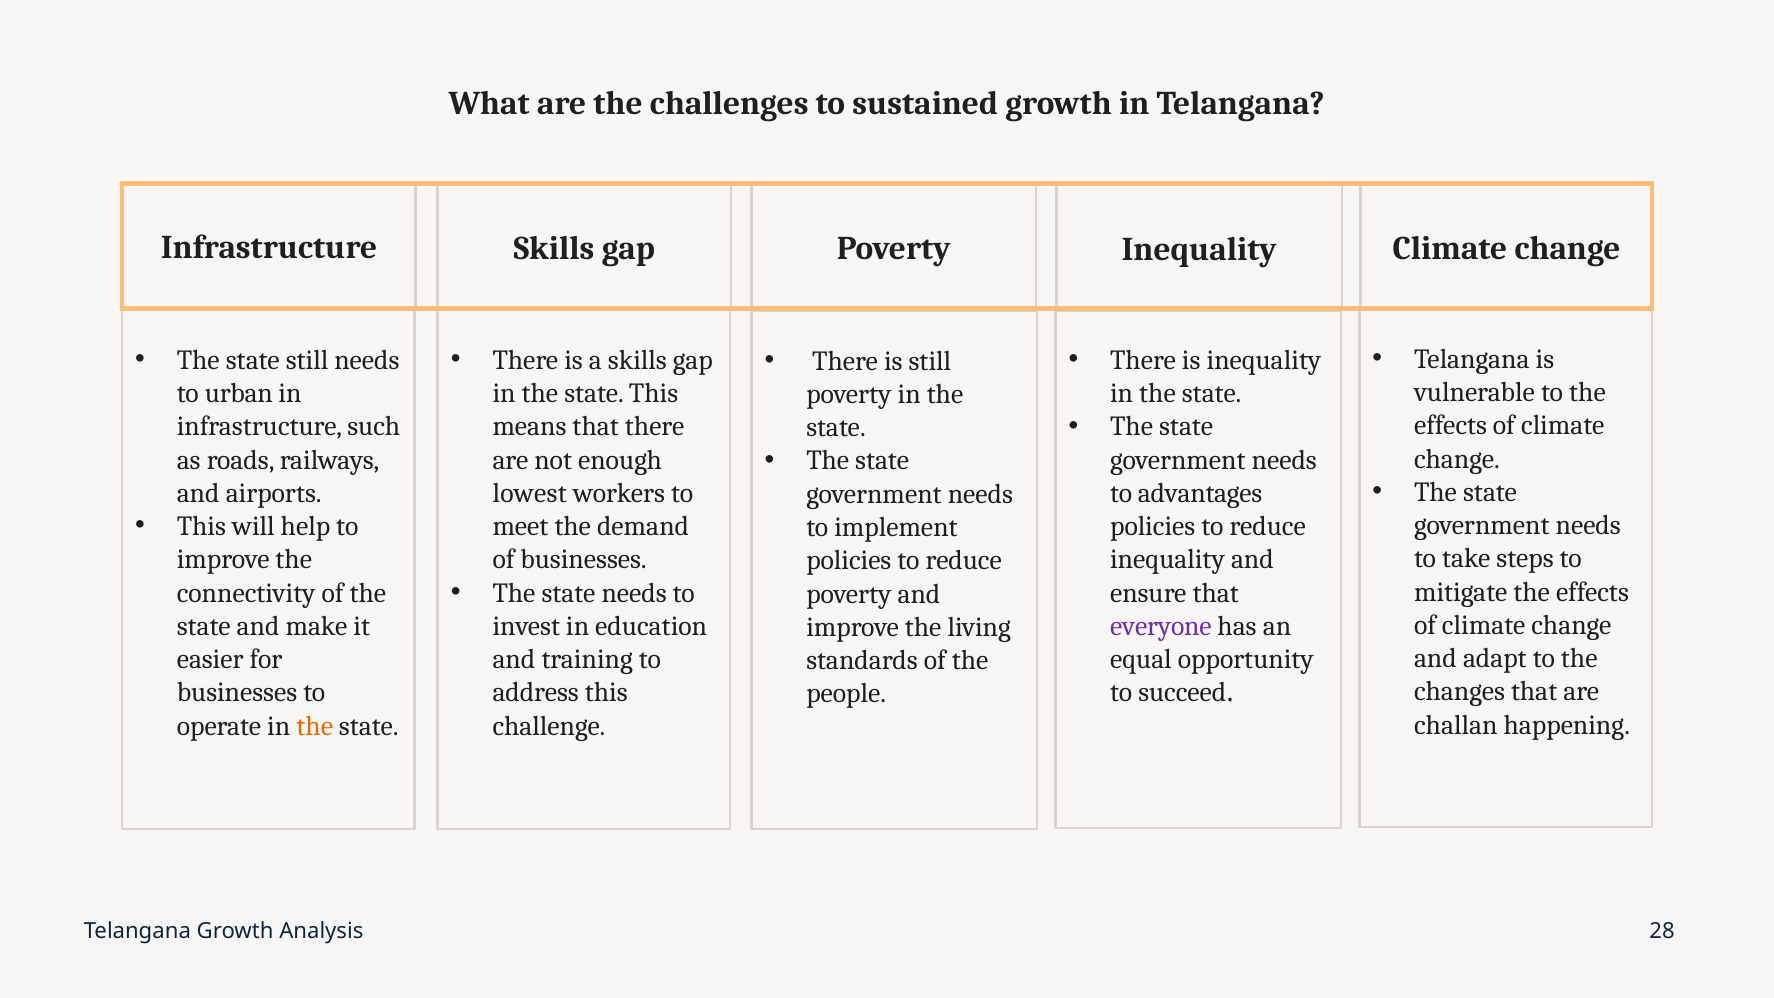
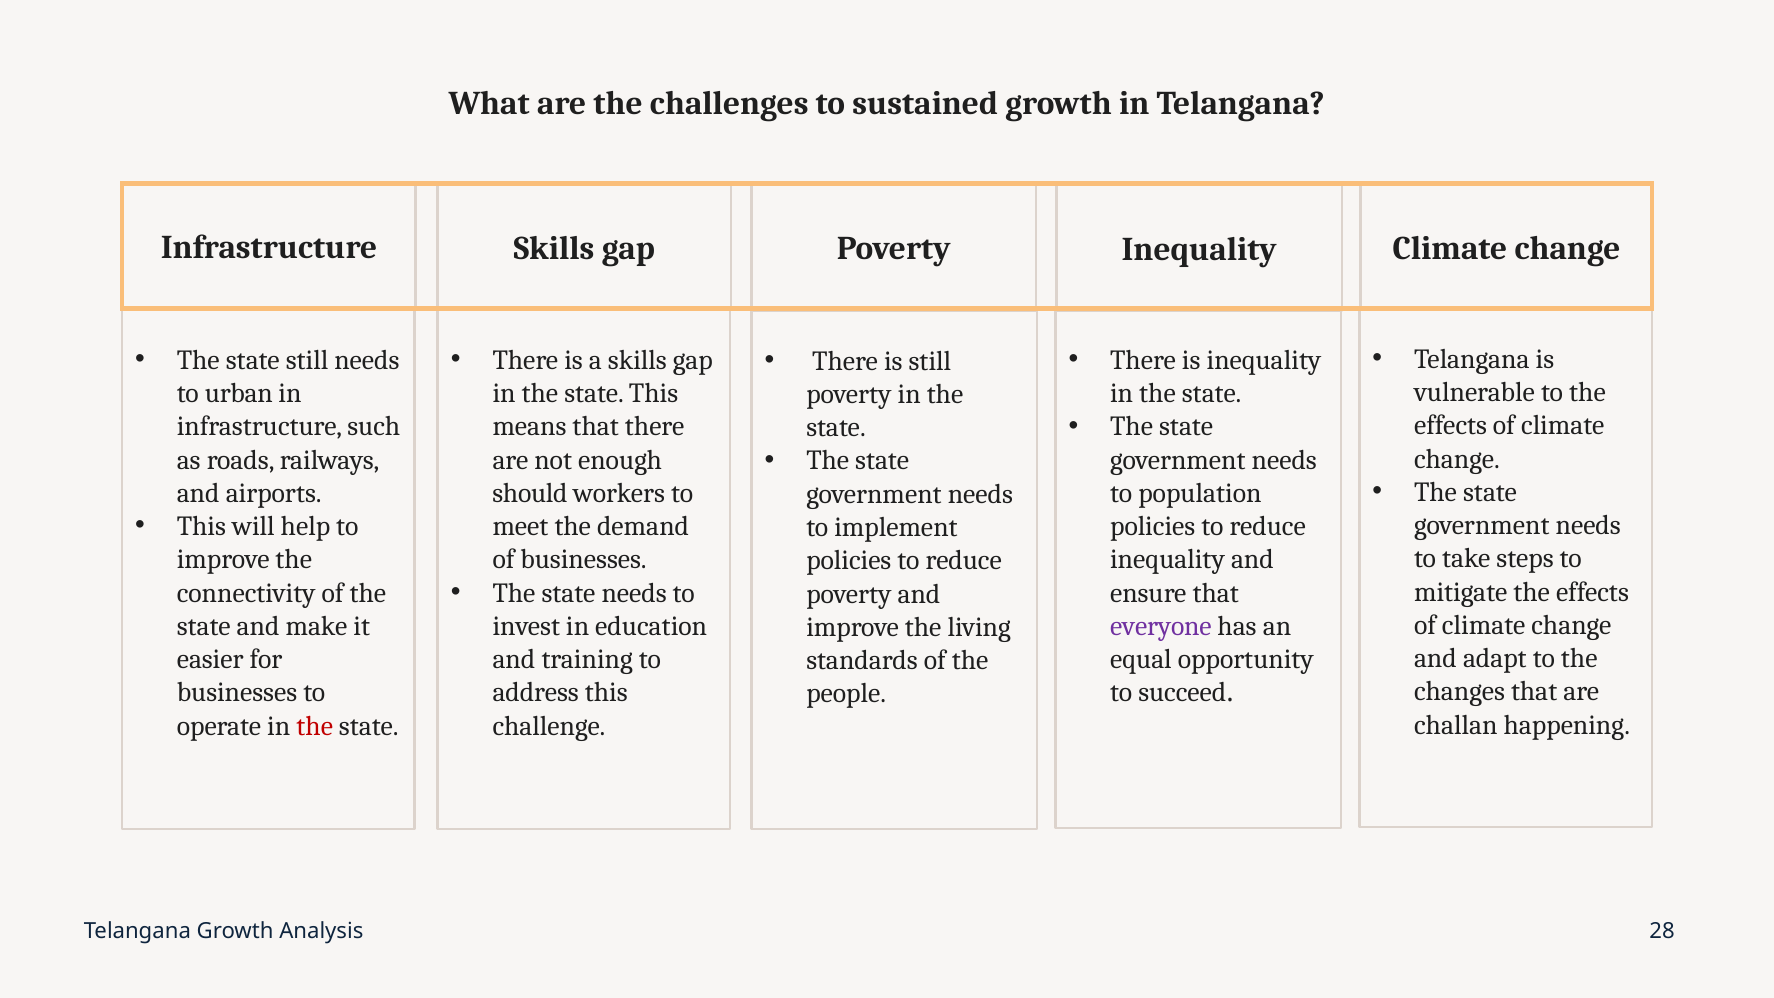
lowest: lowest -> should
advantages: advantages -> population
the at (315, 726) colour: orange -> red
